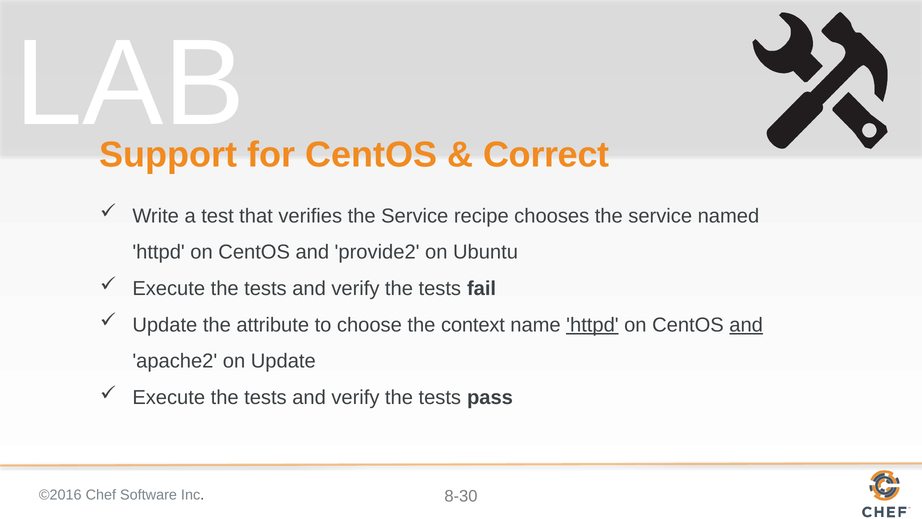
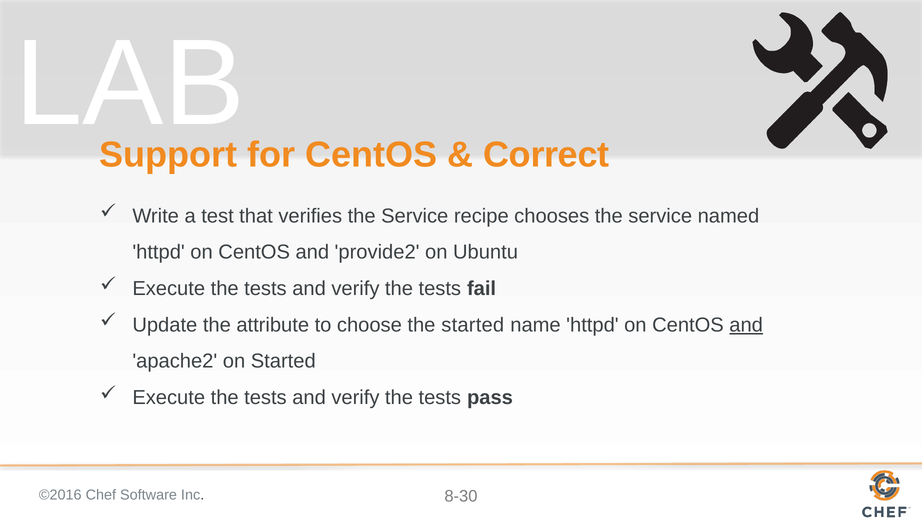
the context: context -> started
httpd at (592, 325) underline: present -> none
on Update: Update -> Started
